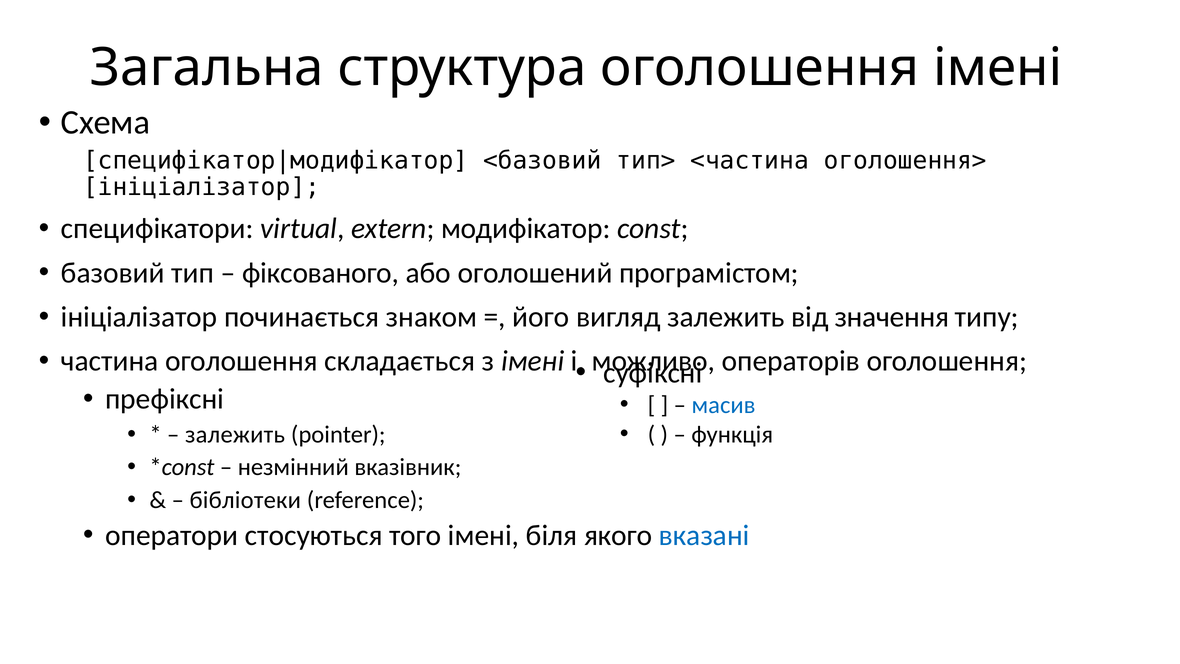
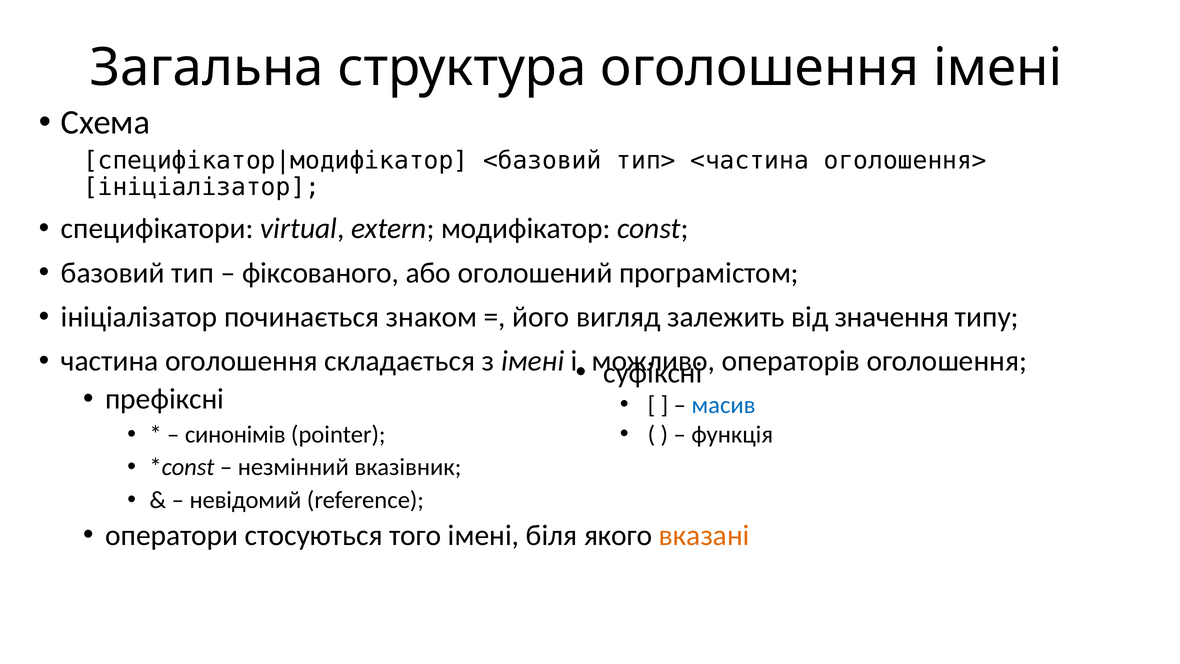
залежить at (235, 434): залежить -> синонімів
бібліотеки: бібліотеки -> невідомий
вказані colour: blue -> orange
